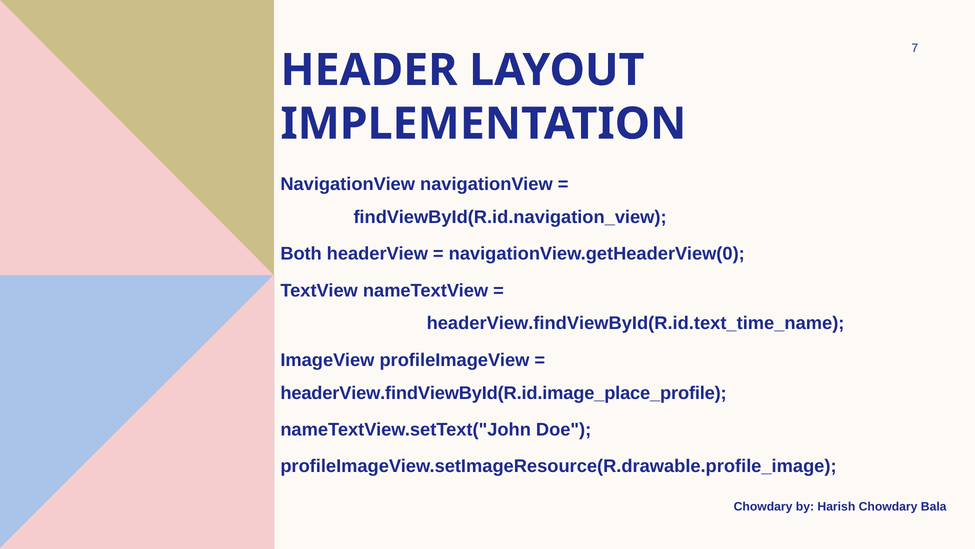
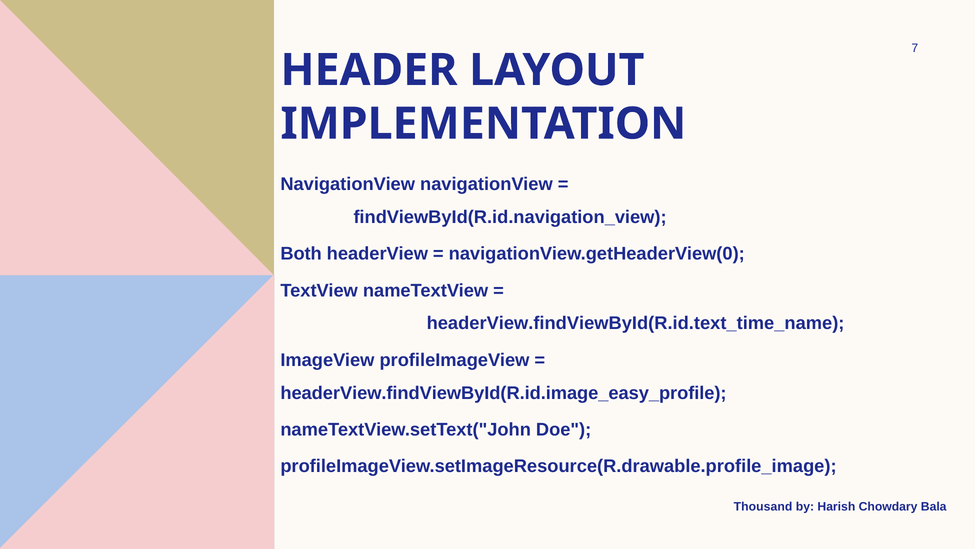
headerView.findViewById(R.id.image_place_profile: headerView.findViewById(R.id.image_place_profile -> headerView.findViewById(R.id.image_easy_profile
Chowdary at (763, 506): Chowdary -> Thousand
